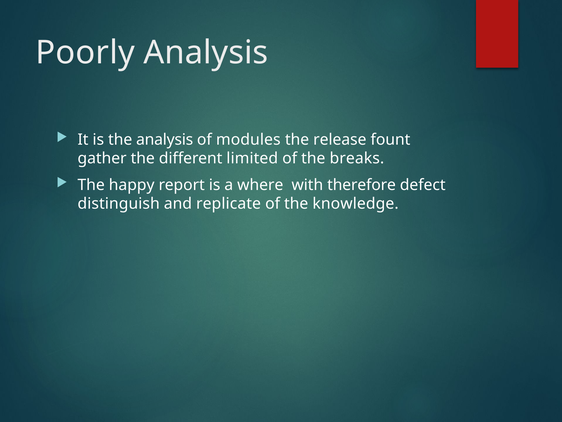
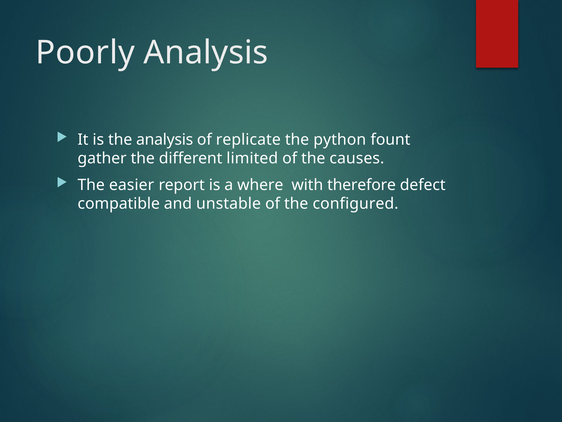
modules: modules -> replicate
release: release -> python
breaks: breaks -> causes
happy: happy -> easier
distinguish: distinguish -> compatible
replicate: replicate -> unstable
knowledge: knowledge -> configured
